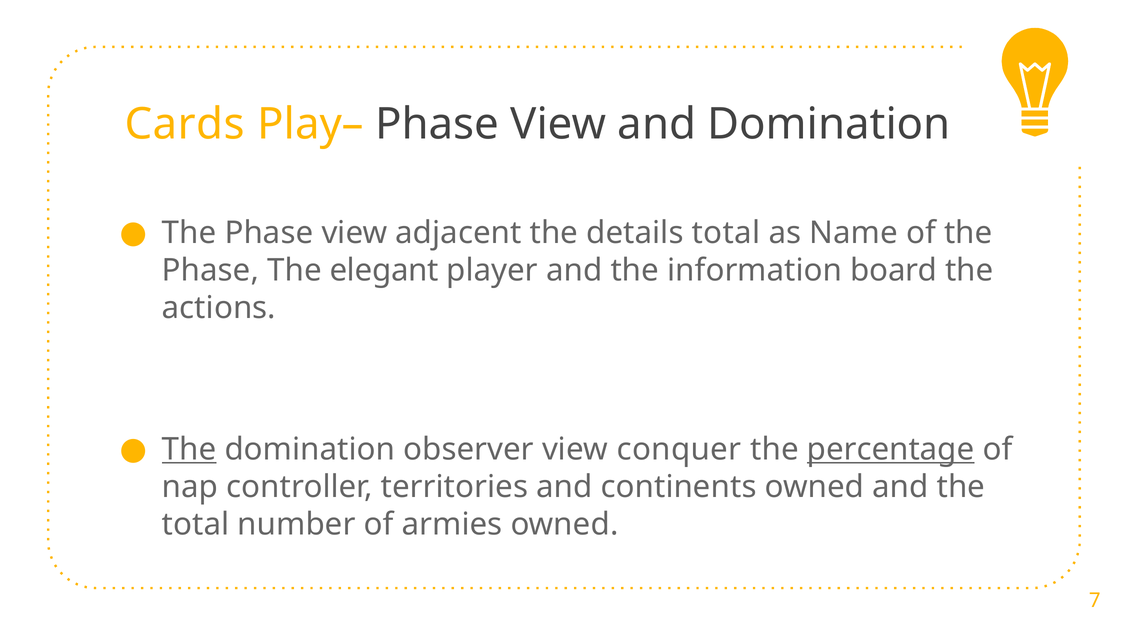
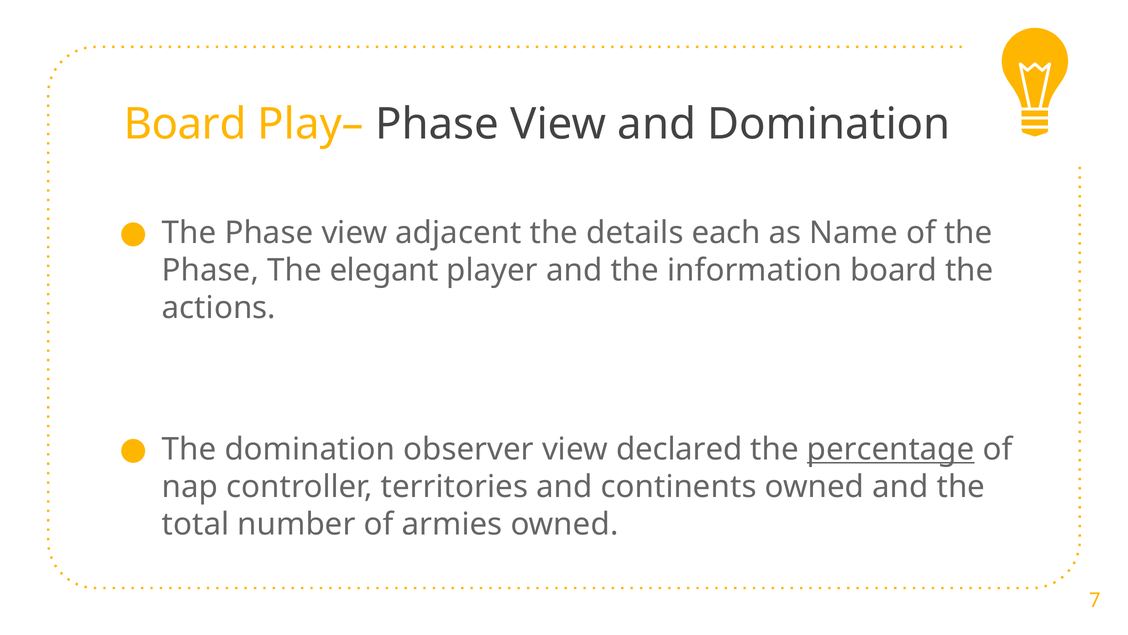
Cards at (185, 124): Cards -> Board
details total: total -> each
The at (189, 449) underline: present -> none
conquer: conquer -> declared
